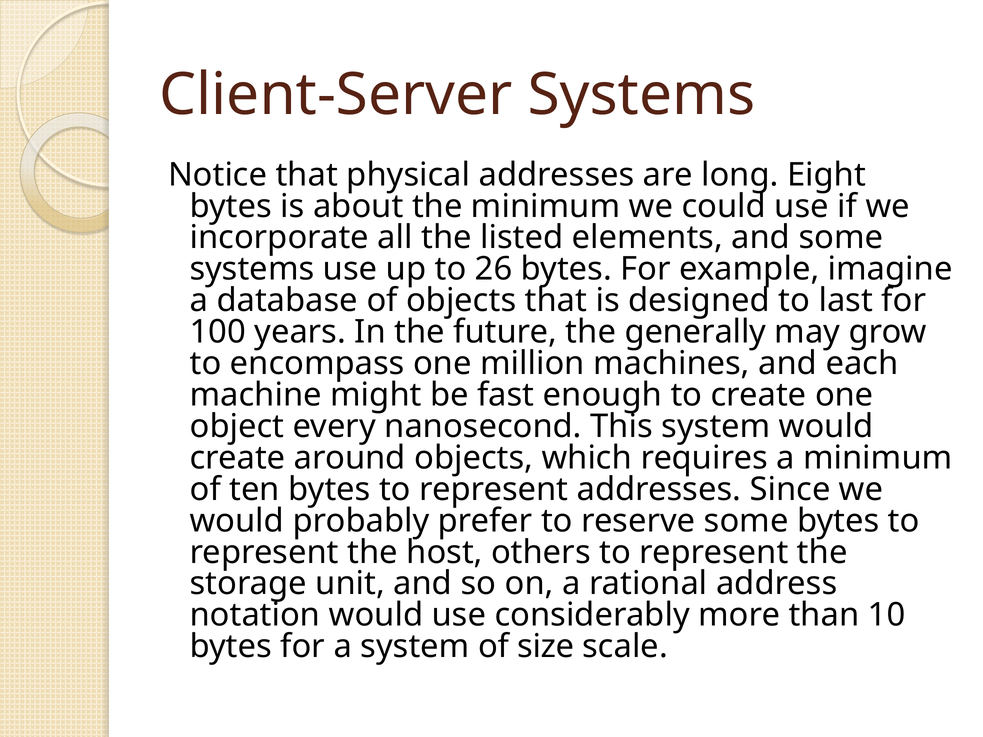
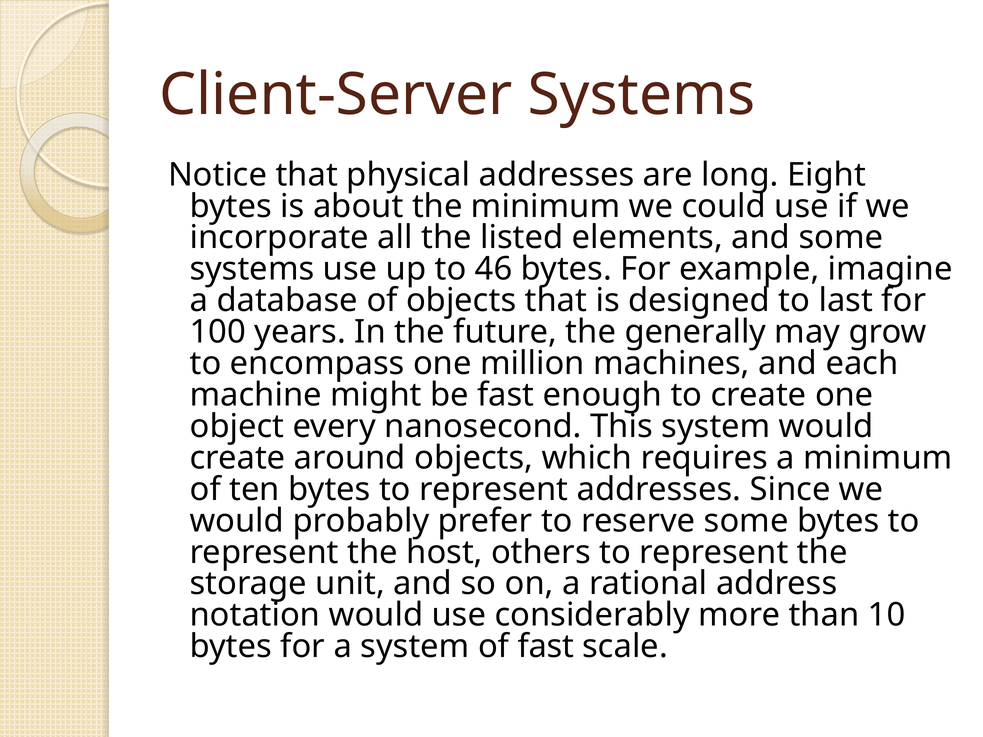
26: 26 -> 46
of size: size -> fast
